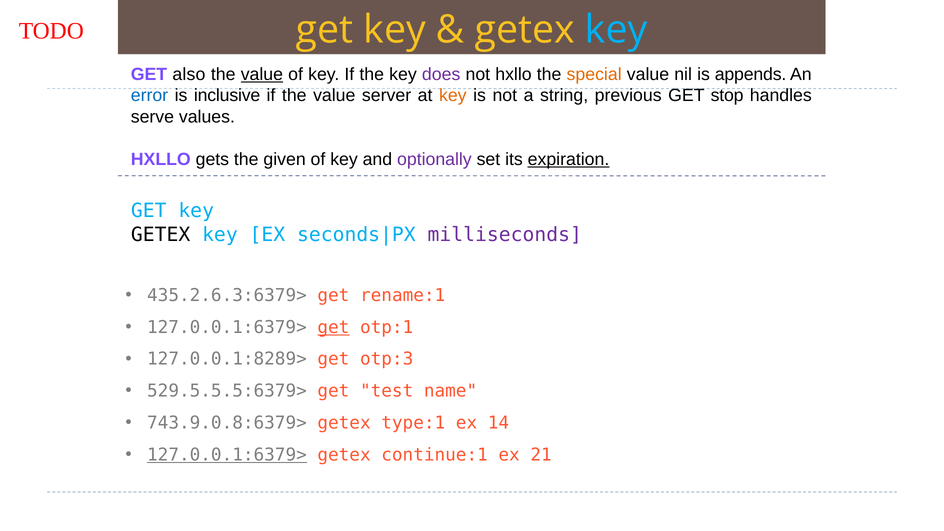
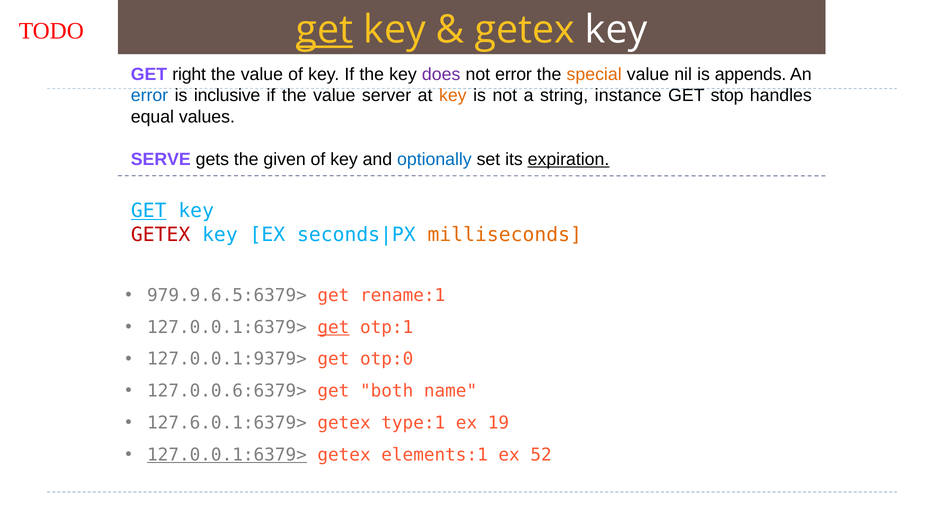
get at (325, 30) underline: none -> present
key at (616, 30) colour: light blue -> white
also: also -> right
value at (262, 74) underline: present -> none
not hxllo: hxllo -> error
previous: previous -> instance
serve: serve -> equal
HXLLO at (161, 159): HXLLO -> SERVE
optionally colour: purple -> blue
GET at (149, 211) underline: none -> present
GETEX at (161, 235) colour: black -> red
milliseconds colour: purple -> orange
435.2.6.3:6379>: 435.2.6.3:6379> -> 979.9.6.5:6379>
127.0.0.1:8289>: 127.0.0.1:8289> -> 127.0.0.1:9379>
otp:3: otp:3 -> otp:0
529.5.5.5:6379>: 529.5.5.5:6379> -> 127.0.0.6:6379>
test: test -> both
743.9.0.8:6379>: 743.9.0.8:6379> -> 127.6.0.1:6379>
14: 14 -> 19
continue:1: continue:1 -> elements:1
21: 21 -> 52
